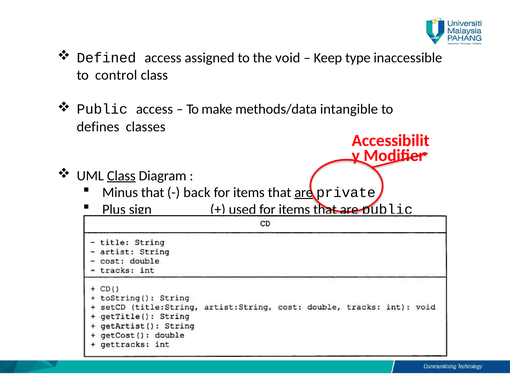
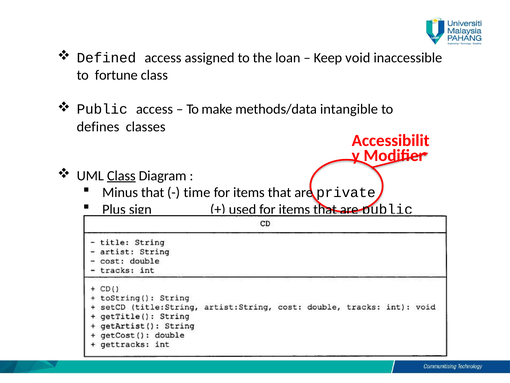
void: void -> loan
type: type -> void
control: control -> fortune
back: back -> time
are at (304, 192) underline: present -> none
